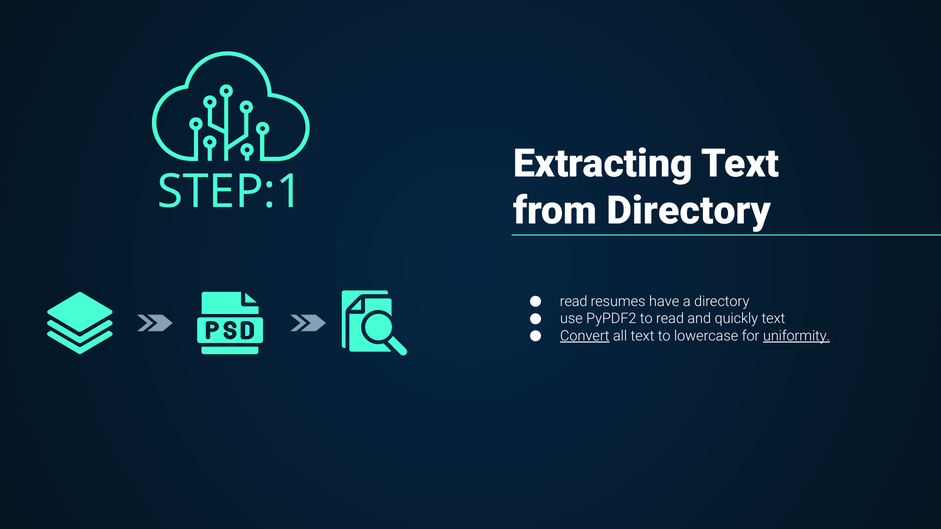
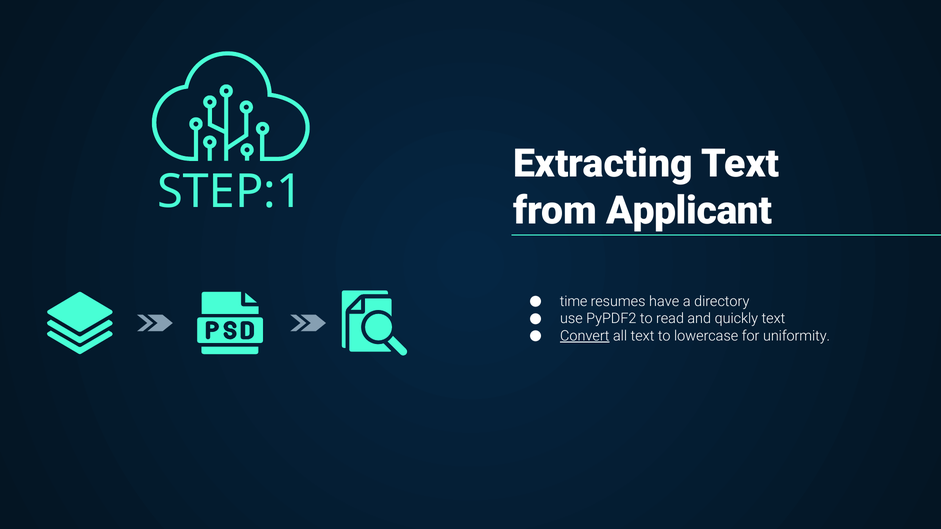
from Directory: Directory -> Applicant
read at (574, 302): read -> time
uniformity underline: present -> none
